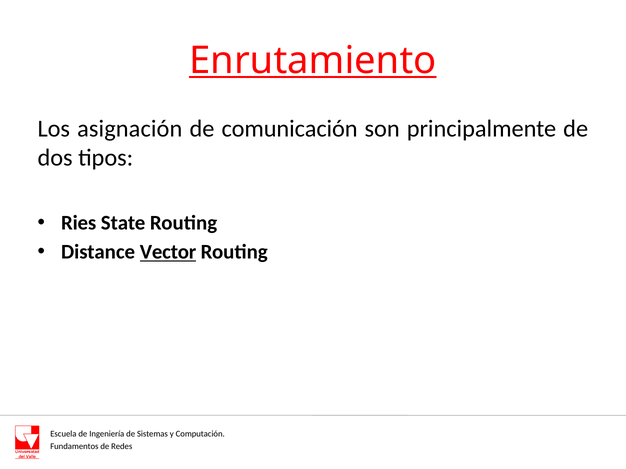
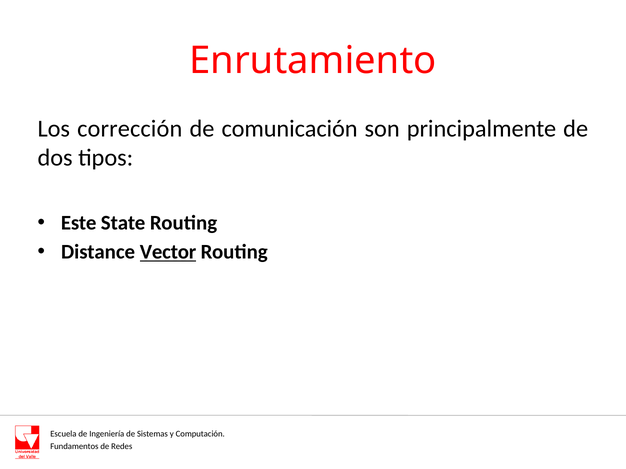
Enrutamiento underline: present -> none
asignación: asignación -> corrección
Ries: Ries -> Este
